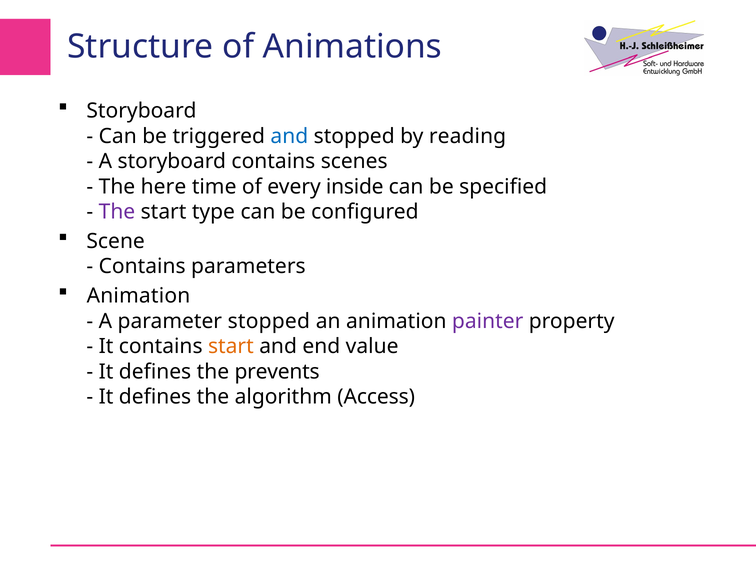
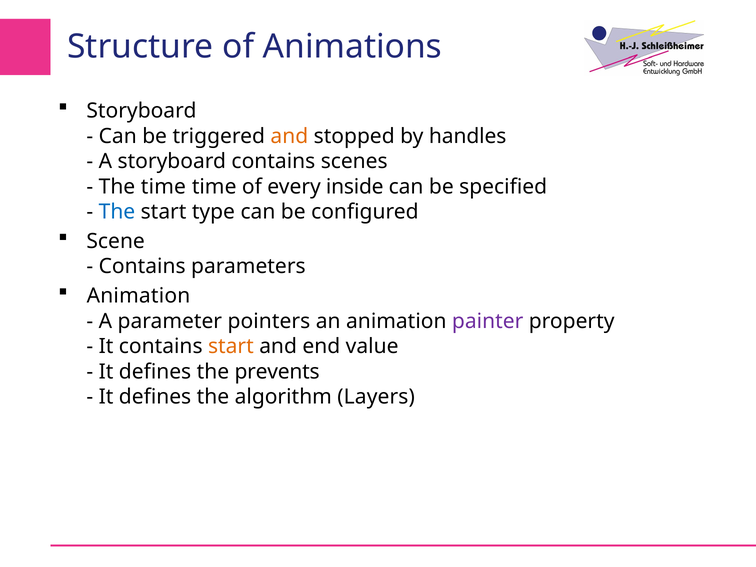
and at (289, 136) colour: blue -> orange
reading: reading -> handles
The here: here -> time
The at (117, 212) colour: purple -> blue
parameter stopped: stopped -> pointers
Access: Access -> Layers
